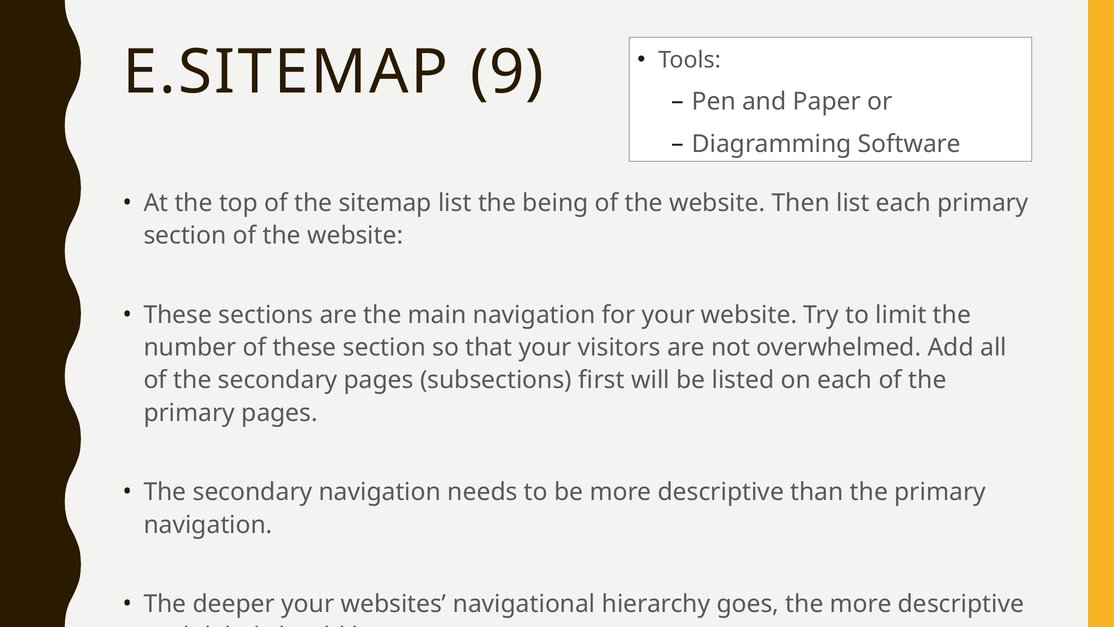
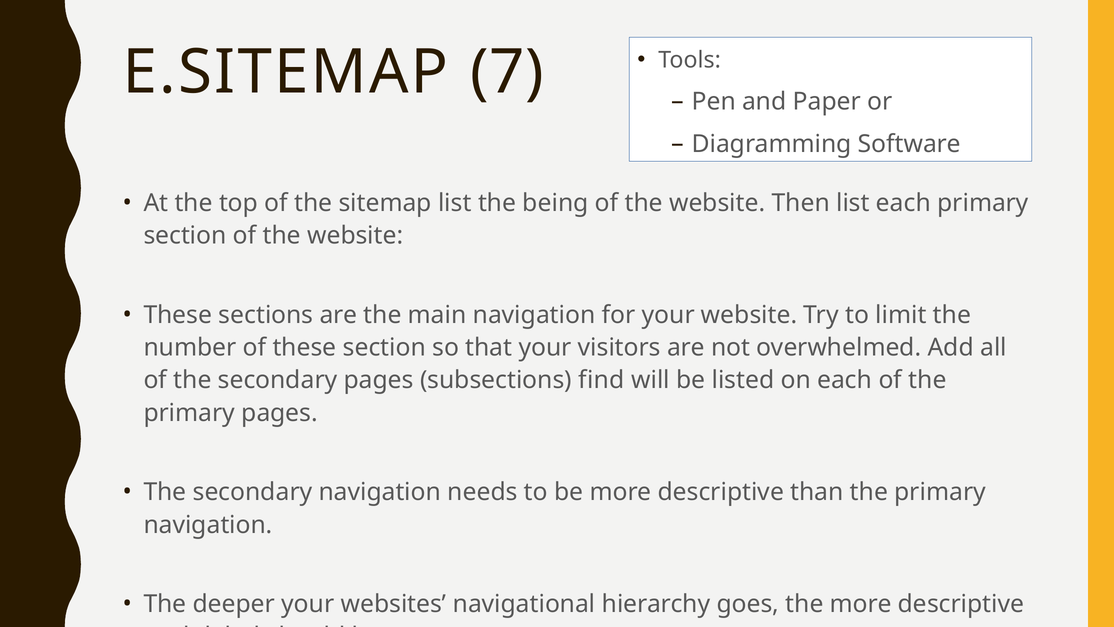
9: 9 -> 7
first: first -> find
